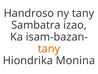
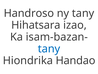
Sambatra: Sambatra -> Hihatsara
tany at (49, 48) colour: orange -> blue
Monina: Monina -> Handao
